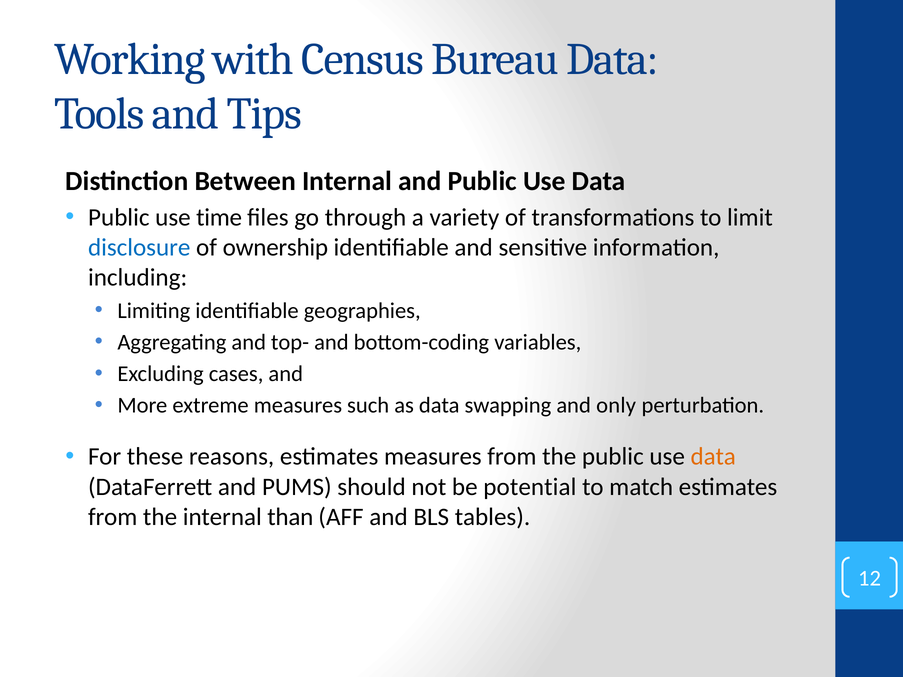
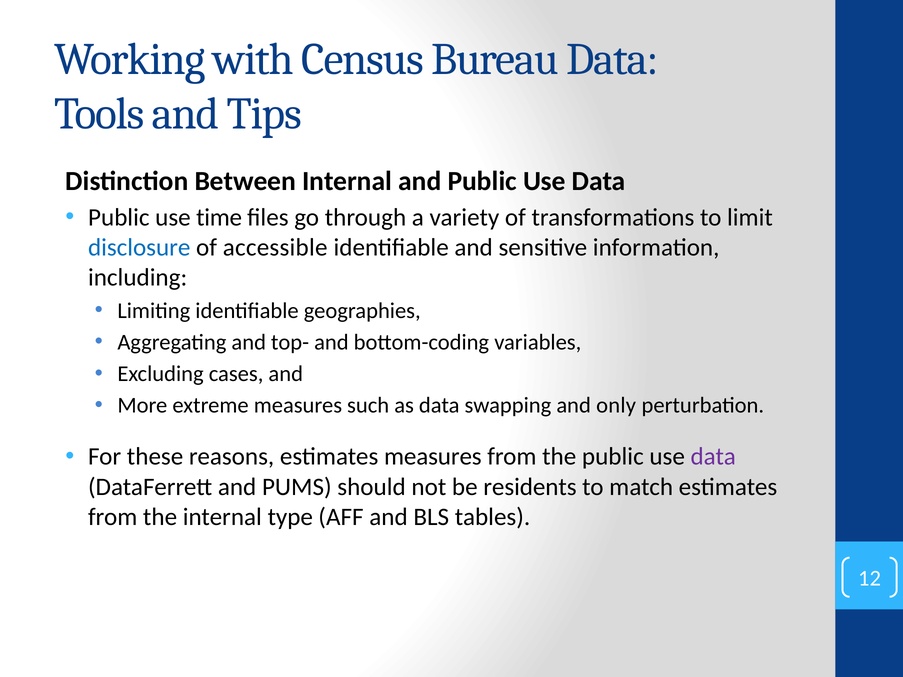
ownership: ownership -> accessible
data at (713, 457) colour: orange -> purple
potential: potential -> residents
than: than -> type
